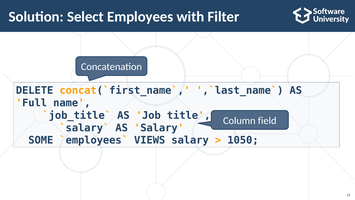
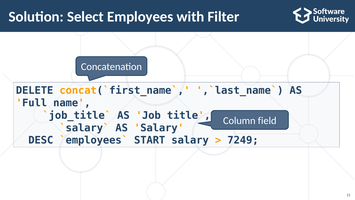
SOME: SOME -> DESC
VIEWS: VIEWS -> START
1050: 1050 -> 7249
